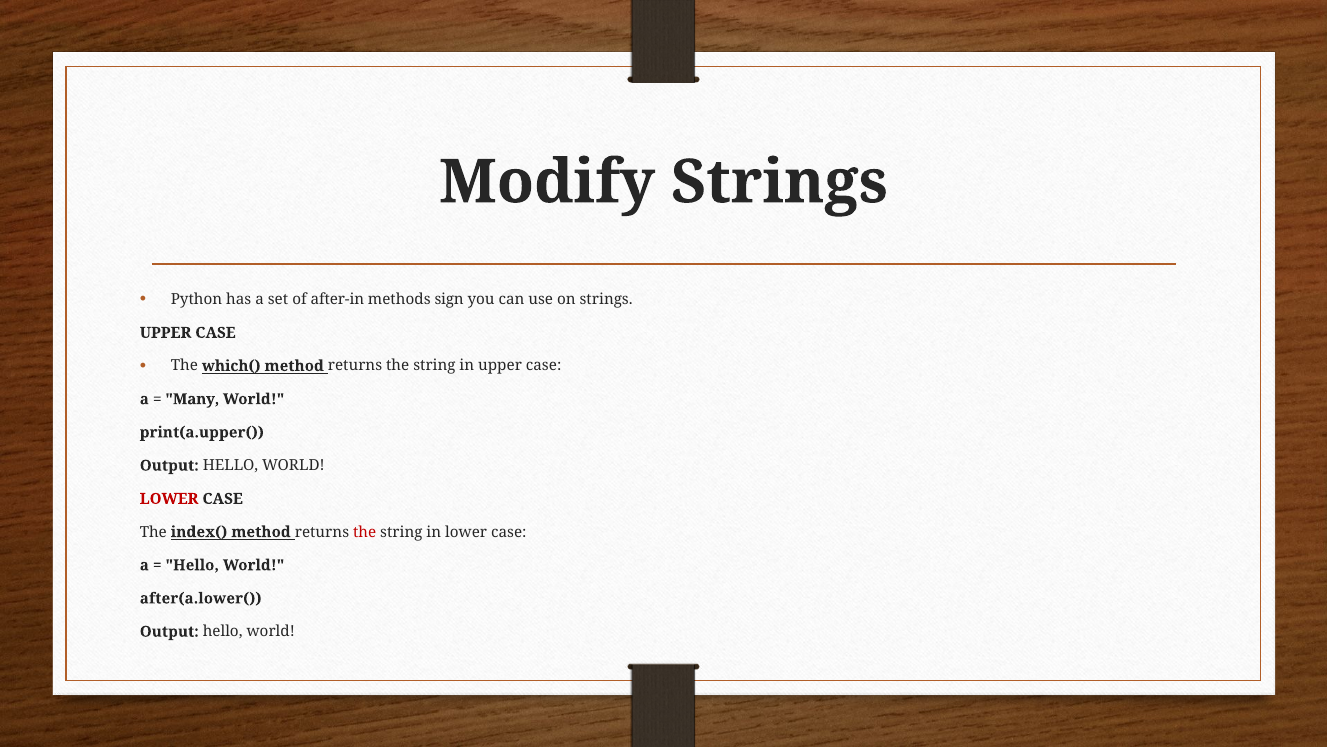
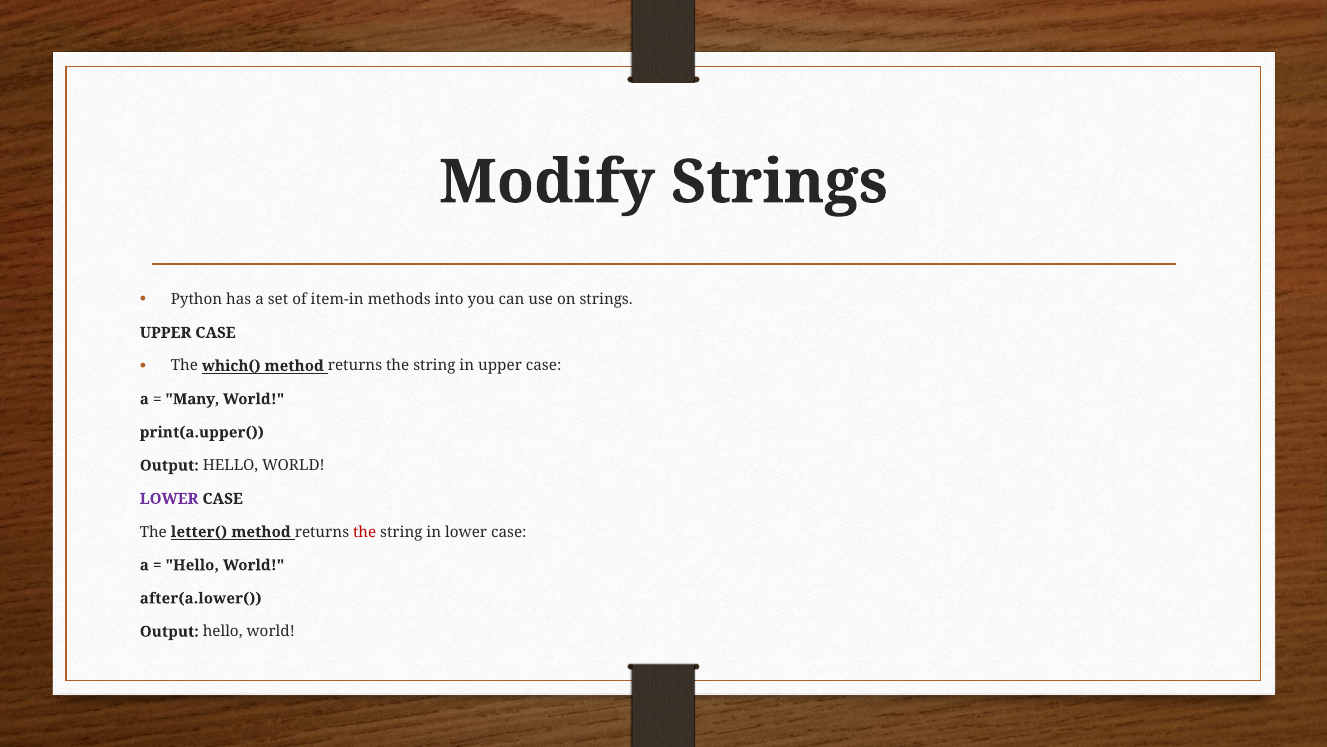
after-in: after-in -> item-in
sign: sign -> into
LOWER at (169, 498) colour: red -> purple
index(: index( -> letter(
